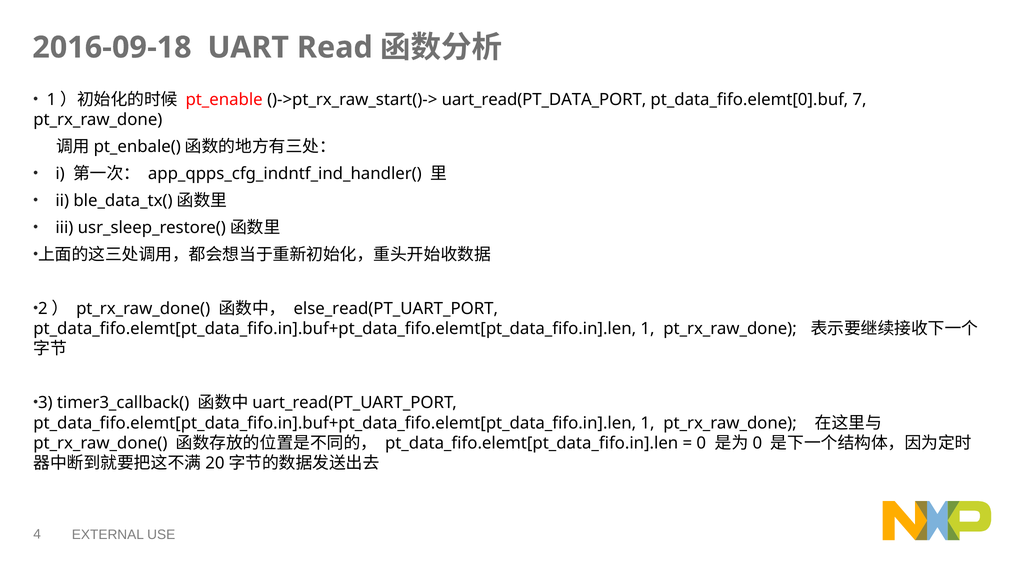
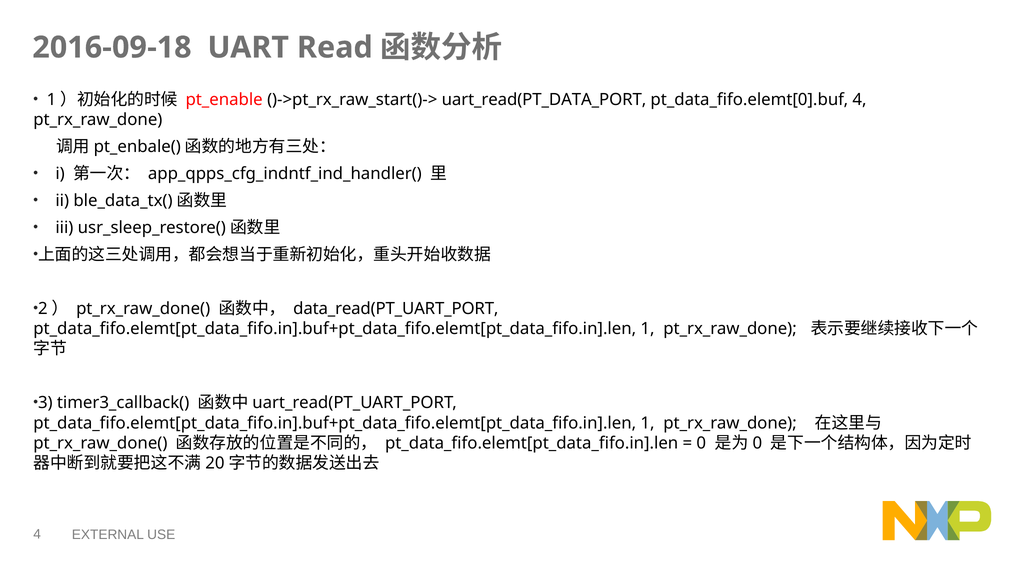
pt_data_fifo.elemt[0].buf 7: 7 -> 4
else_read(PT_UART_PORT: else_read(PT_UART_PORT -> data_read(PT_UART_PORT
